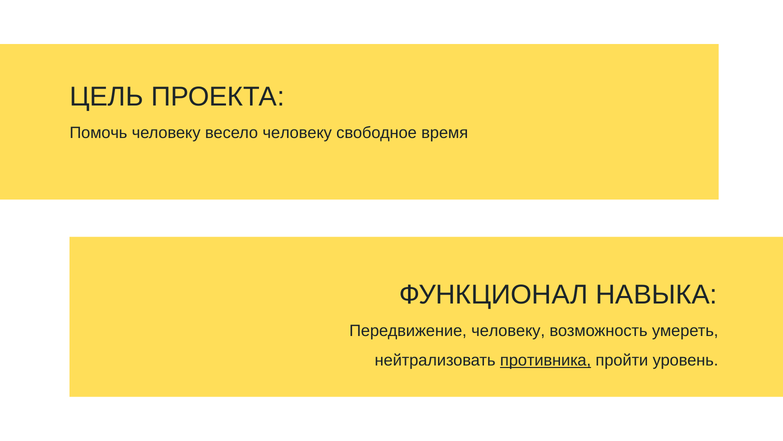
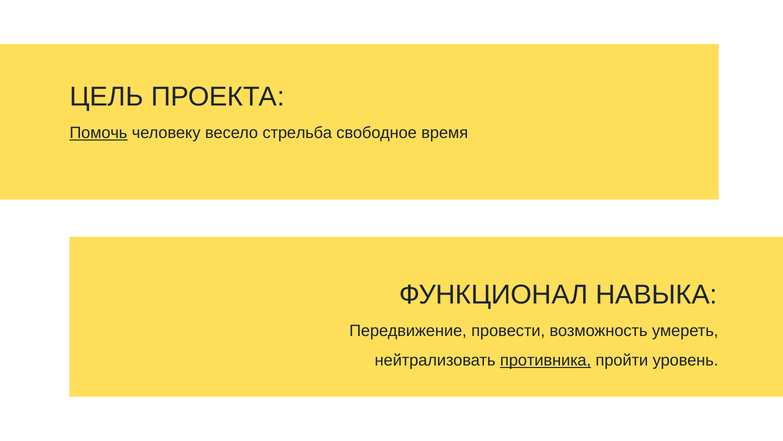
Помочь underline: none -> present
весело человеку: человеку -> стрельба
Передвижение человеку: человеку -> провести
